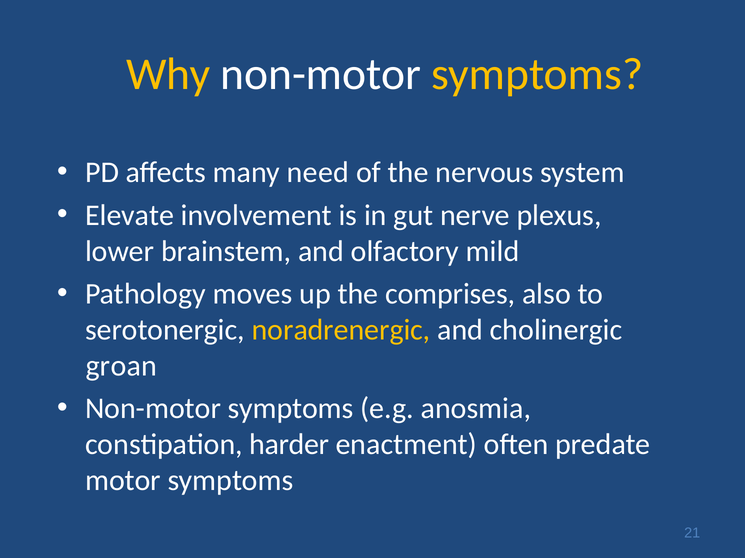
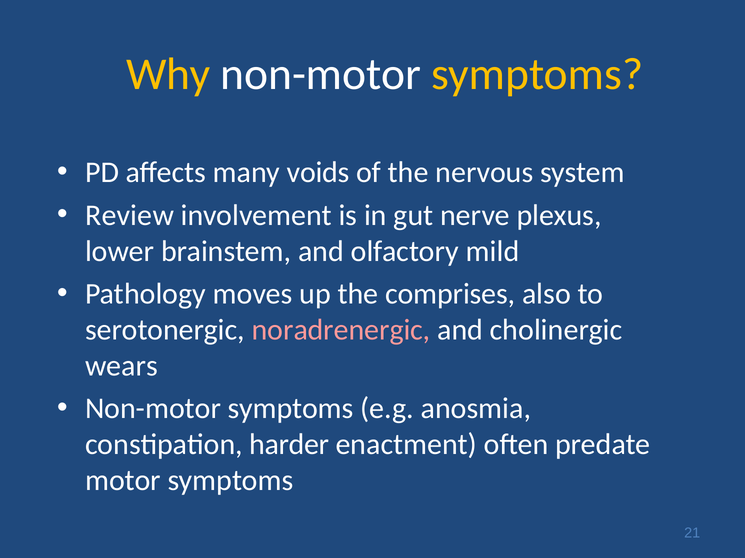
need: need -> voids
Elevate: Elevate -> Review
noradrenergic colour: yellow -> pink
groan: groan -> wears
